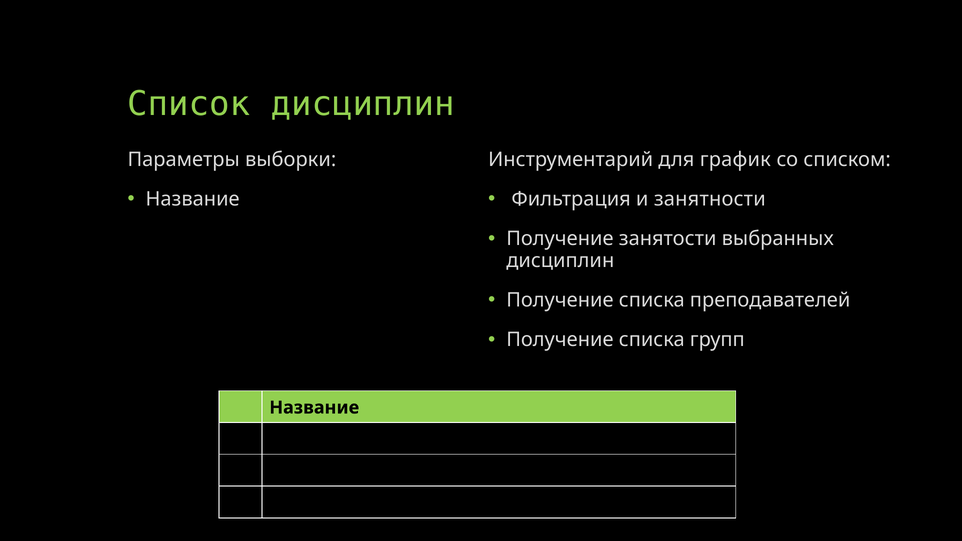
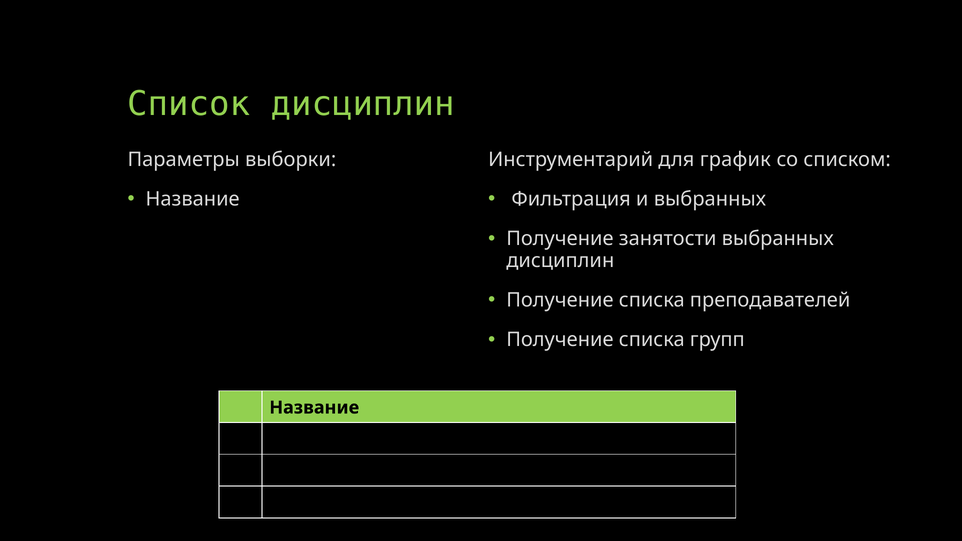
и занятности: занятности -> выбранных
